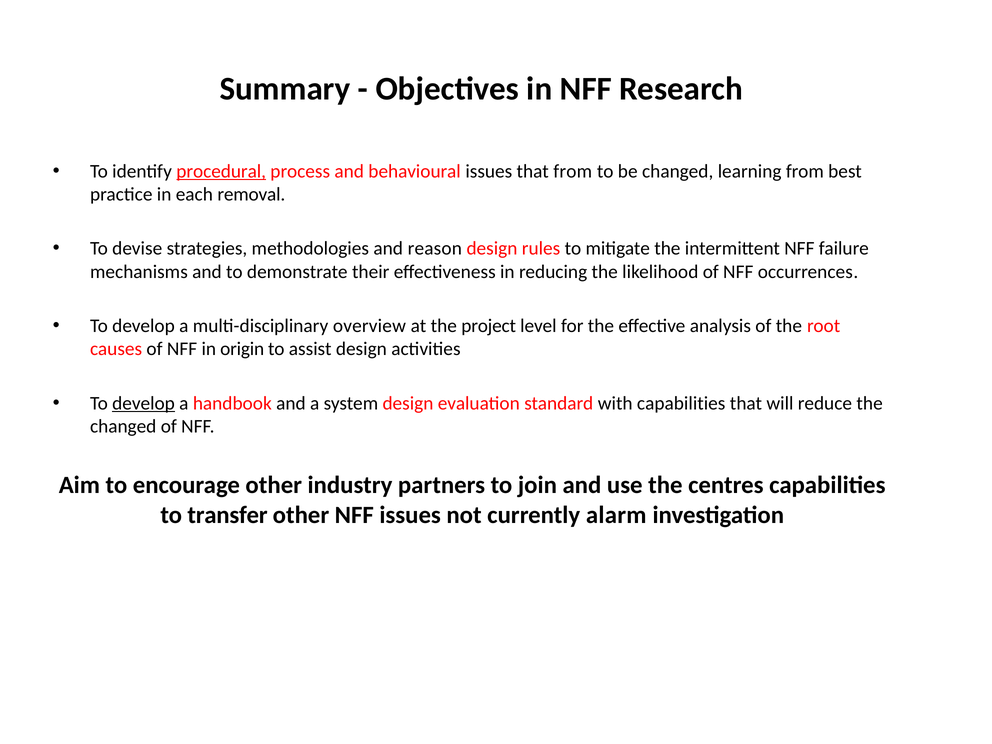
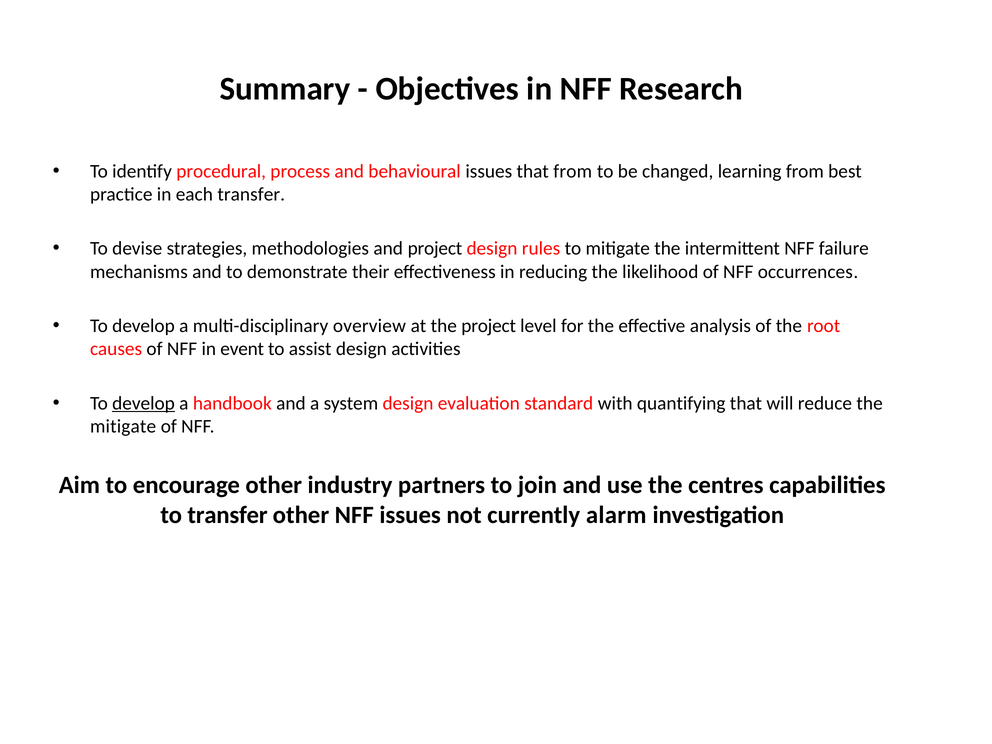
procedural underline: present -> none
each removal: removal -> transfer
and reason: reason -> project
origin: origin -> event
with capabilities: capabilities -> quantifying
changed at (123, 426): changed -> mitigate
